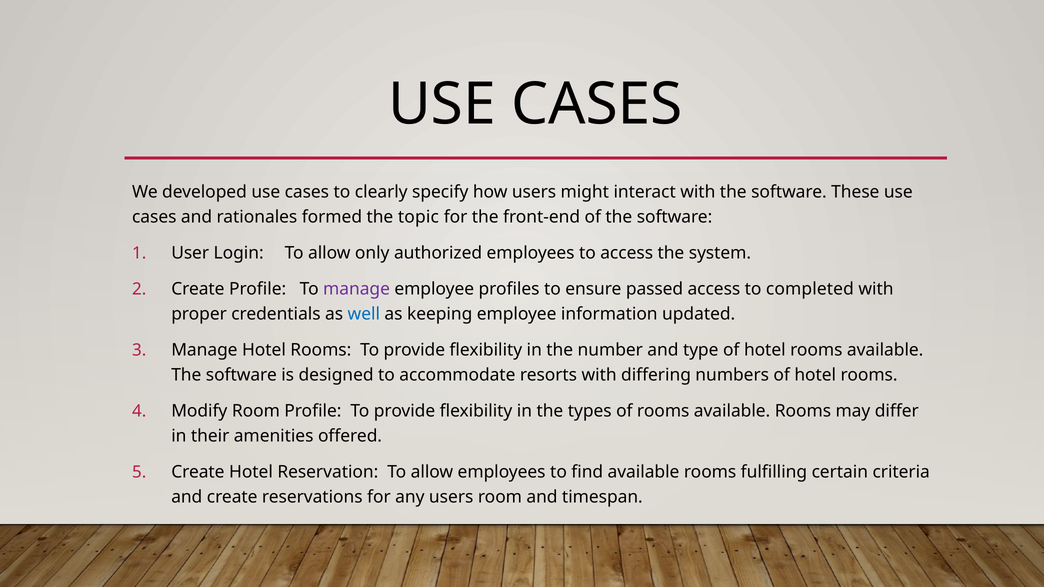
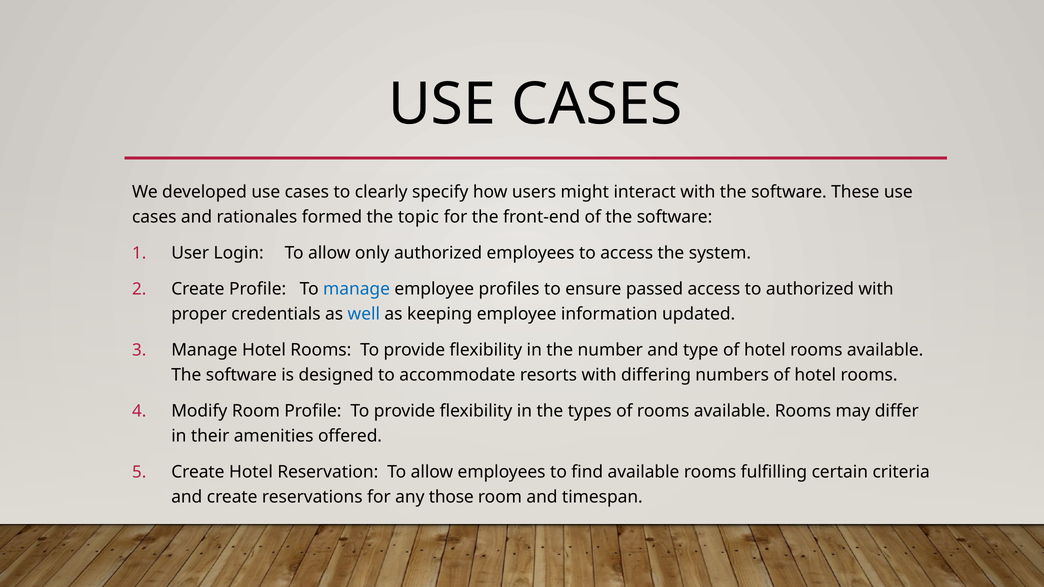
manage at (357, 289) colour: purple -> blue
to completed: completed -> authorized
any users: users -> those
